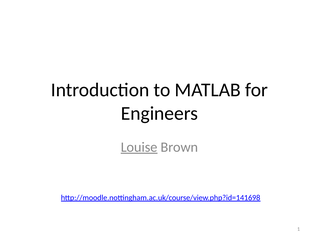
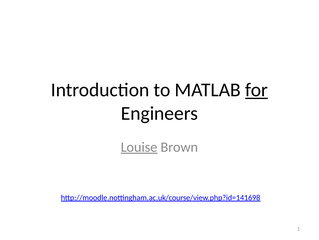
for underline: none -> present
